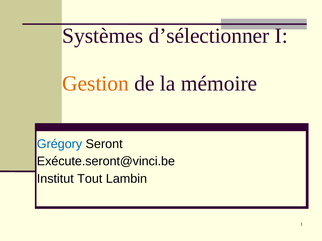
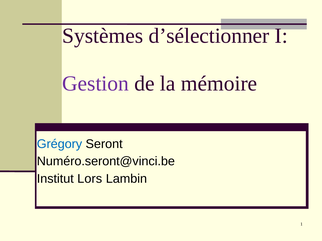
Gestion colour: orange -> purple
Exécute.seront@vinci.be: Exécute.seront@vinci.be -> Numéro.seront@vinci.be
Tout: Tout -> Lors
